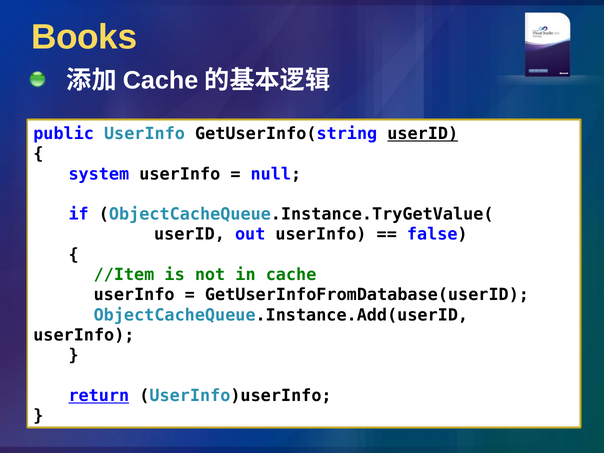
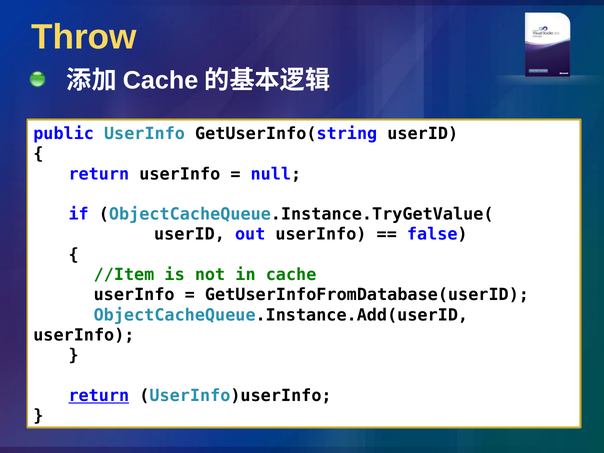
Books: Books -> Throw
userID at (423, 134) underline: present -> none
system at (99, 174): system -> return
